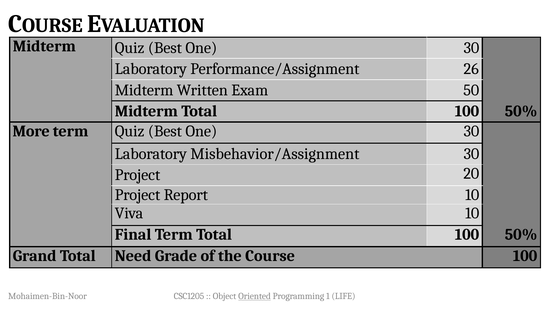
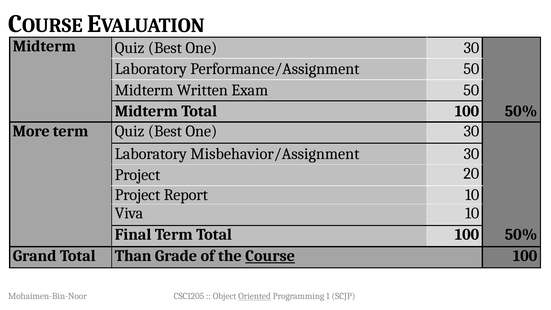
Performance/Assignment 26: 26 -> 50
Need: Need -> Than
Course underline: none -> present
LIFE: LIFE -> SCJP
